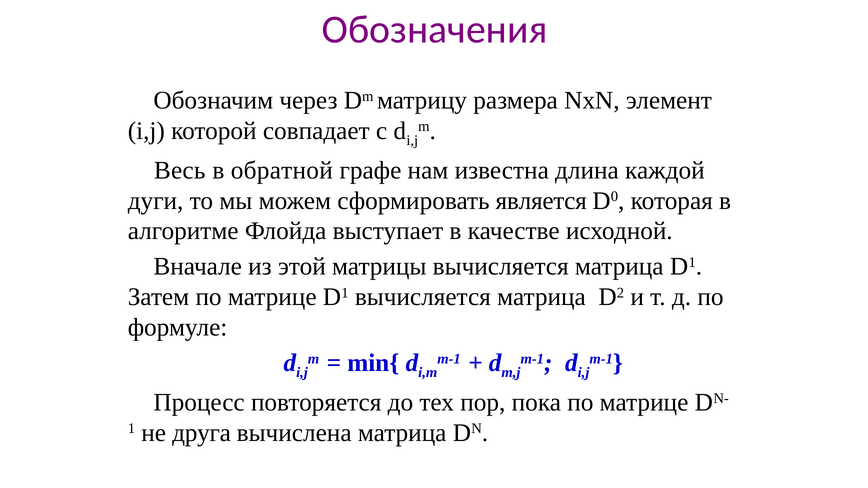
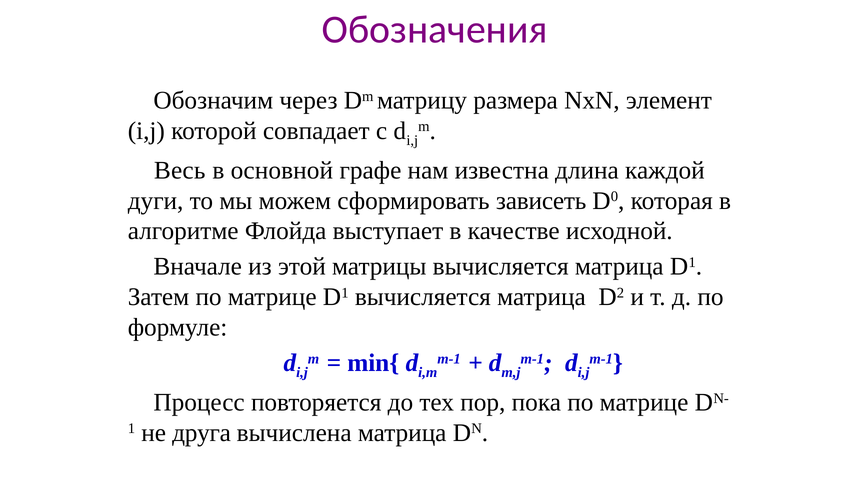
обратной: обратной -> основной
является: является -> зависеть
